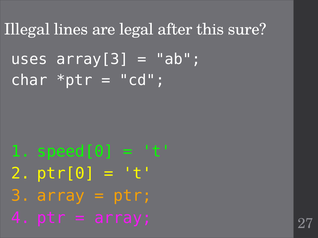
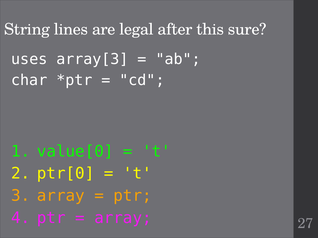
Illegal: Illegal -> String
speed[0: speed[0 -> value[0
